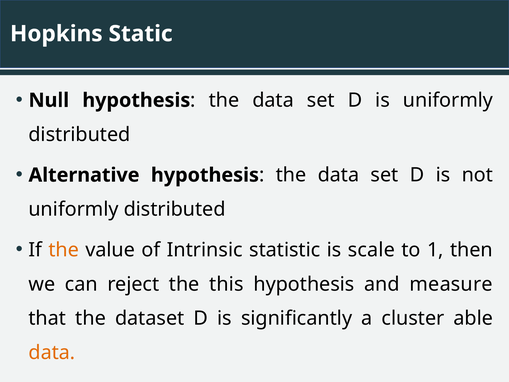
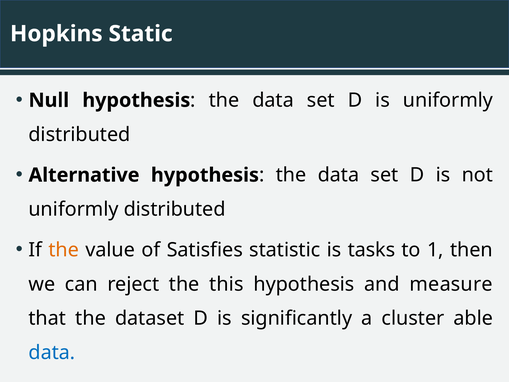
Intrinsic: Intrinsic -> Satisfies
scale: scale -> tasks
data at (52, 352) colour: orange -> blue
